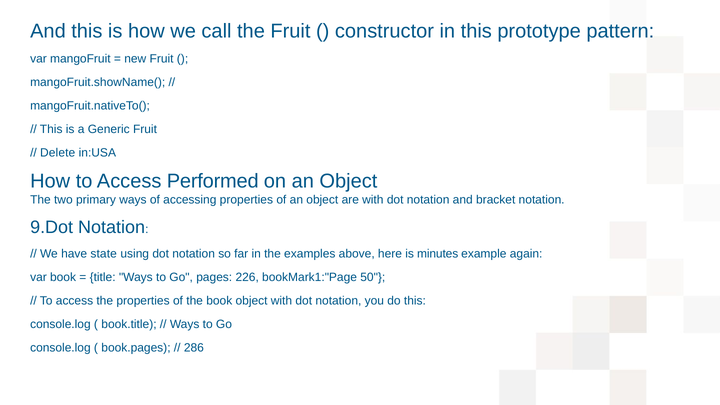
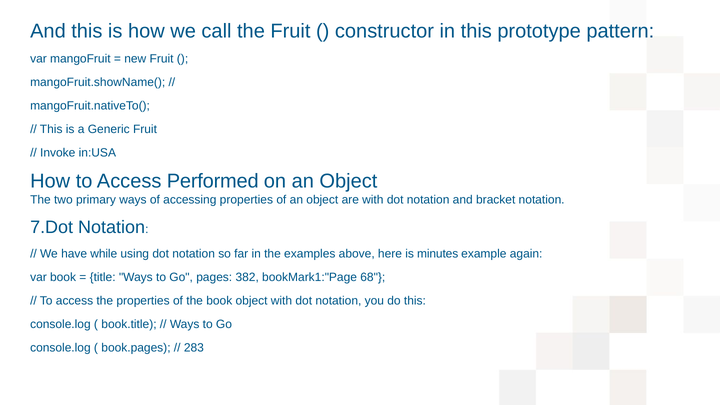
Delete: Delete -> Invoke
9.Dot: 9.Dot -> 7.Dot
state: state -> while
226: 226 -> 382
50: 50 -> 68
286: 286 -> 283
